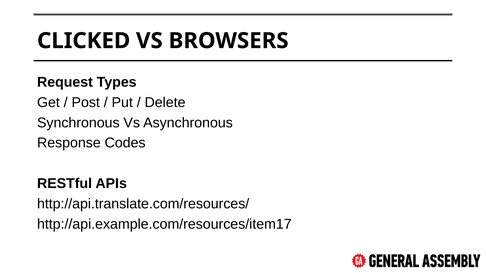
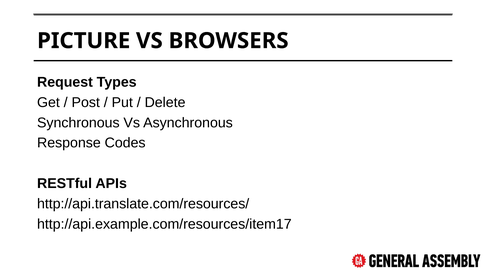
CLICKED: CLICKED -> PICTURE
